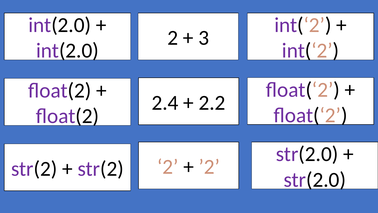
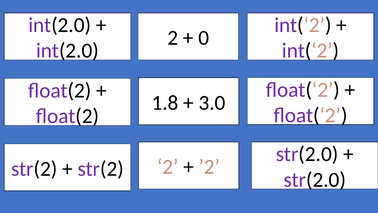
3: 3 -> 0
2.4: 2.4 -> 1.8
2.2: 2.2 -> 3.0
